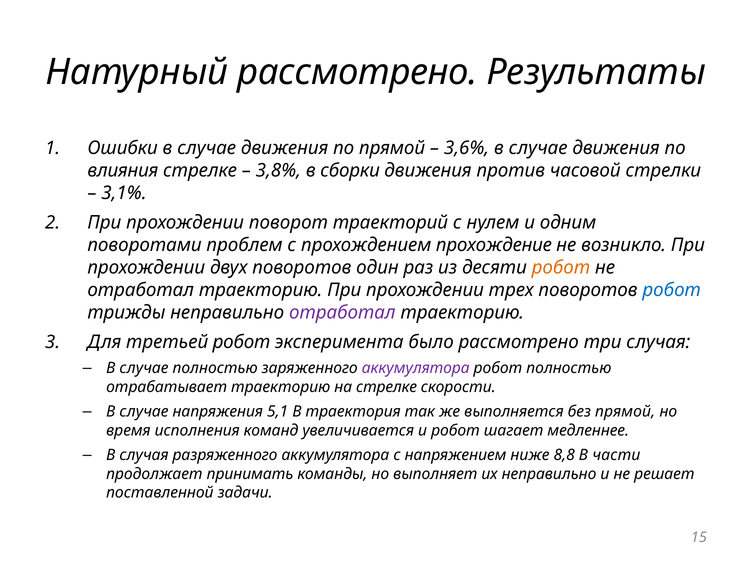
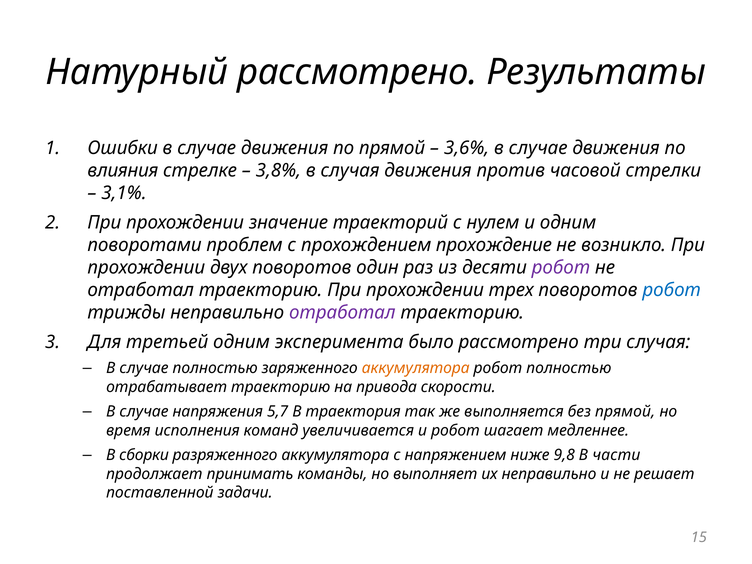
в сборки: сборки -> случая
поворот: поворот -> значение
робот at (561, 267) colour: orange -> purple
третьей робот: робот -> одним
аккумулятора at (416, 368) colour: purple -> orange
на стрелке: стрелке -> привода
5,1: 5,1 -> 5,7
В случая: случая -> сборки
8,8: 8,8 -> 9,8
